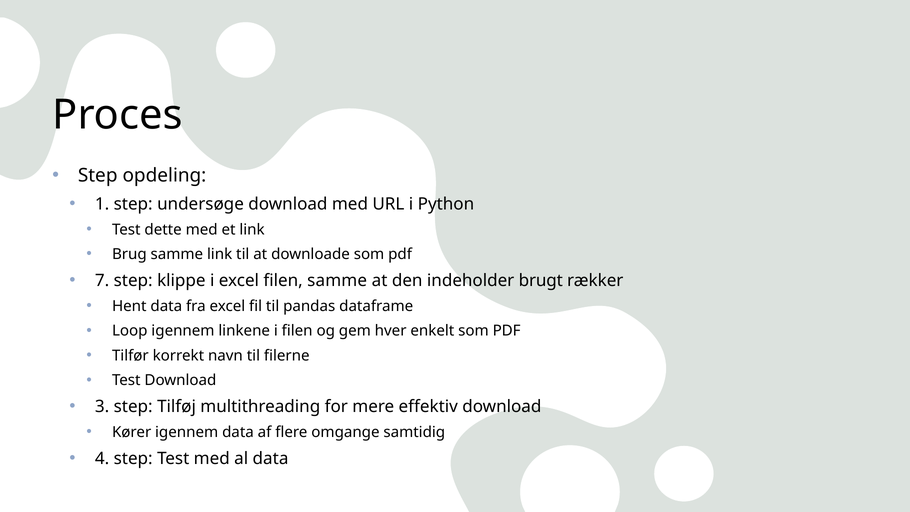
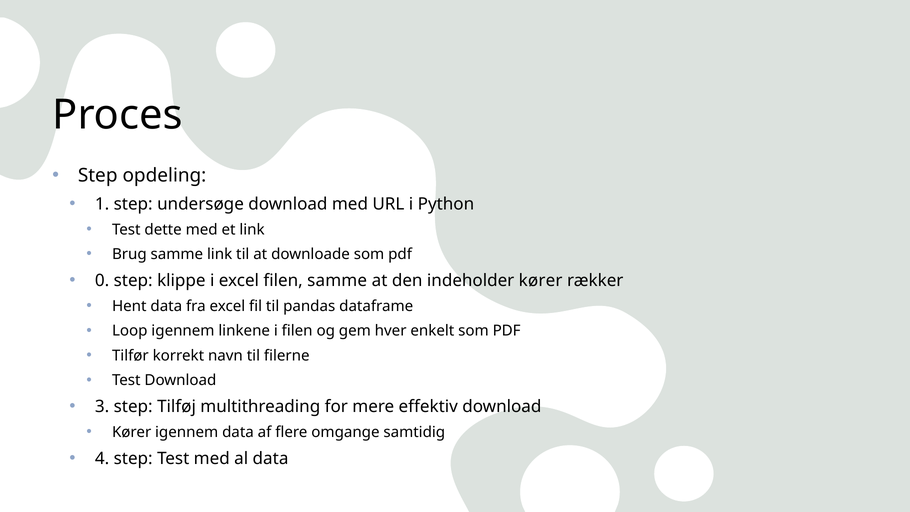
7: 7 -> 0
indeholder brugt: brugt -> kører
